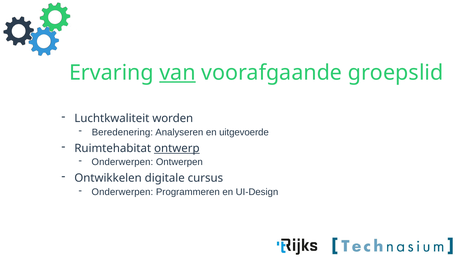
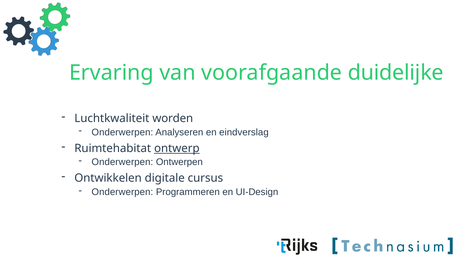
van underline: present -> none
groepslid: groepslid -> duidelijke
Beredenering at (122, 132): Beredenering -> Onderwerpen
uitgevoerde: uitgevoerde -> eindverslag
